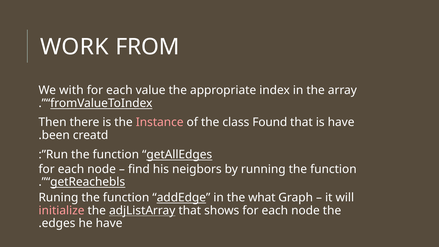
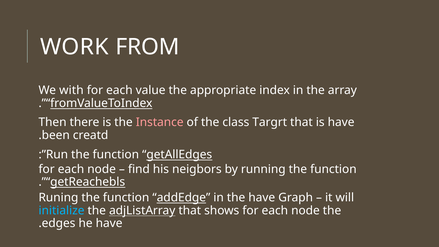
Found: Found -> Targrt
the what: what -> have
initialize colour: pink -> light blue
